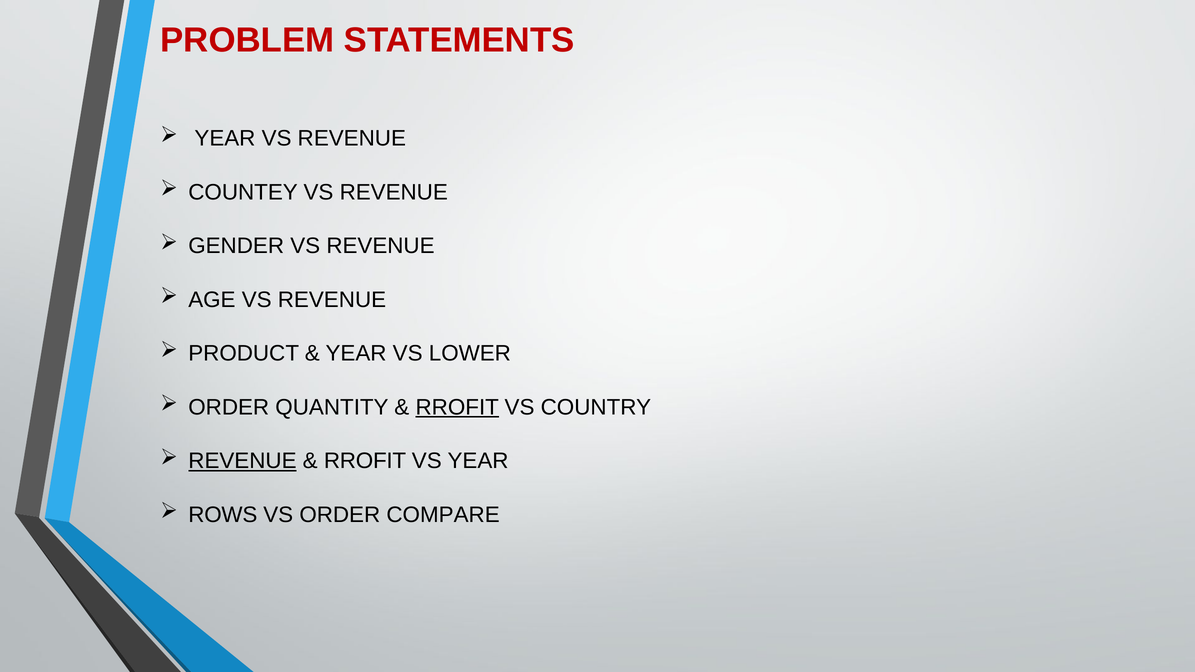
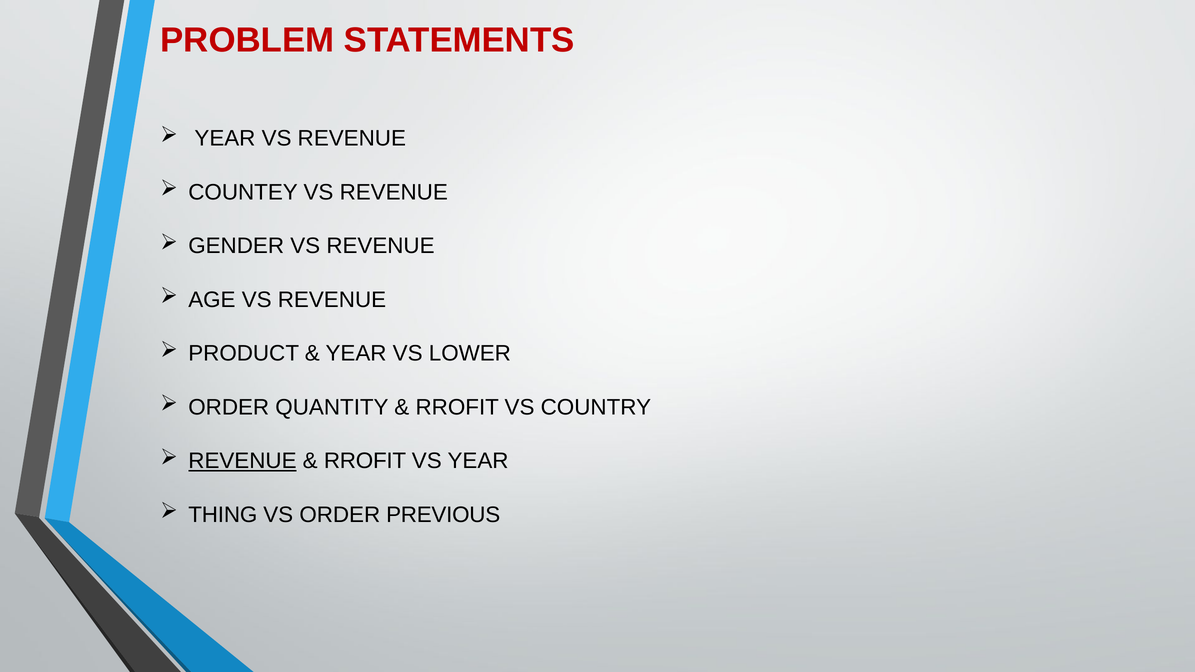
RROFIT at (457, 407) underline: present -> none
ROWS: ROWS -> THING
COMPARE: COMPARE -> PREVIOUS
